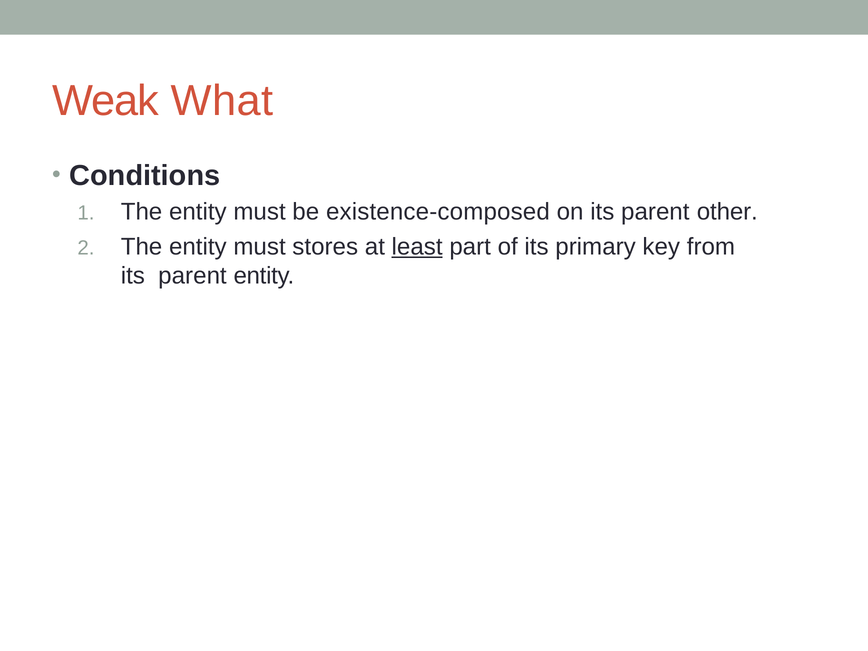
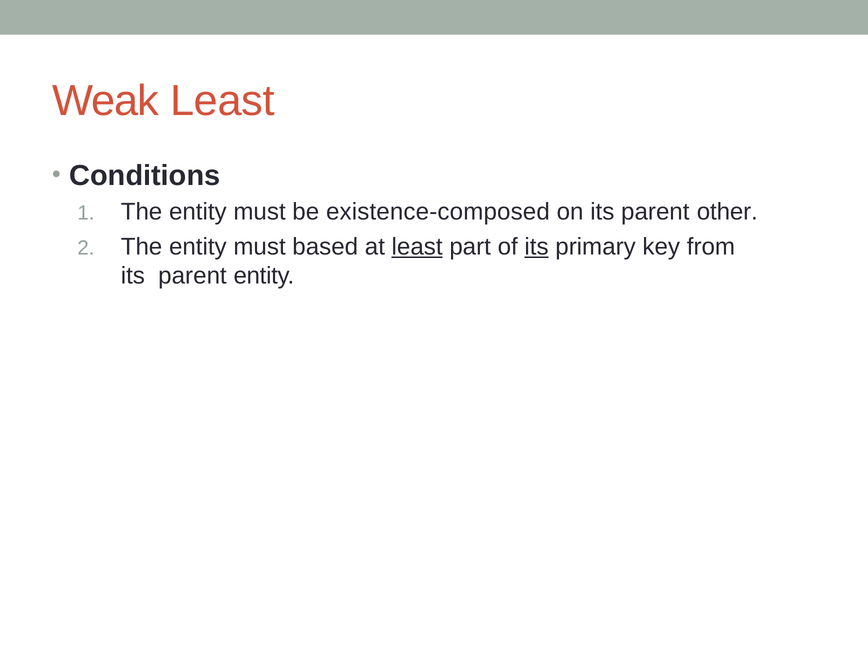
Weak What: What -> Least
stores: stores -> based
its at (536, 247) underline: none -> present
